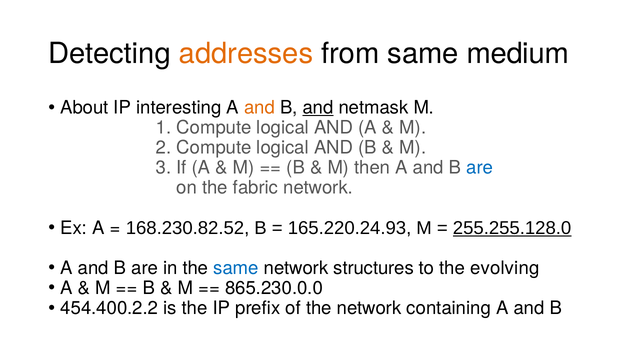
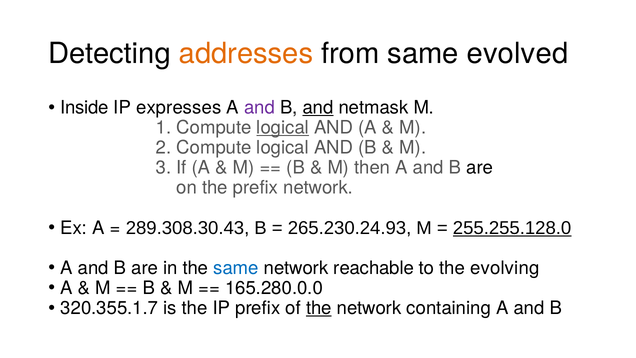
medium: medium -> evolved
About: About -> Inside
interesting: interesting -> expresses
and at (259, 108) colour: orange -> purple
logical at (283, 128) underline: none -> present
are at (480, 168) colour: blue -> black
the fabric: fabric -> prefix
168.230.82.52: 168.230.82.52 -> 289.308.30.43
165.220.24.93: 165.220.24.93 -> 265.230.24.93
structures: structures -> reachable
865.230.0.0: 865.230.0.0 -> 165.280.0.0
454.400.2.2: 454.400.2.2 -> 320.355.1.7
the at (319, 308) underline: none -> present
